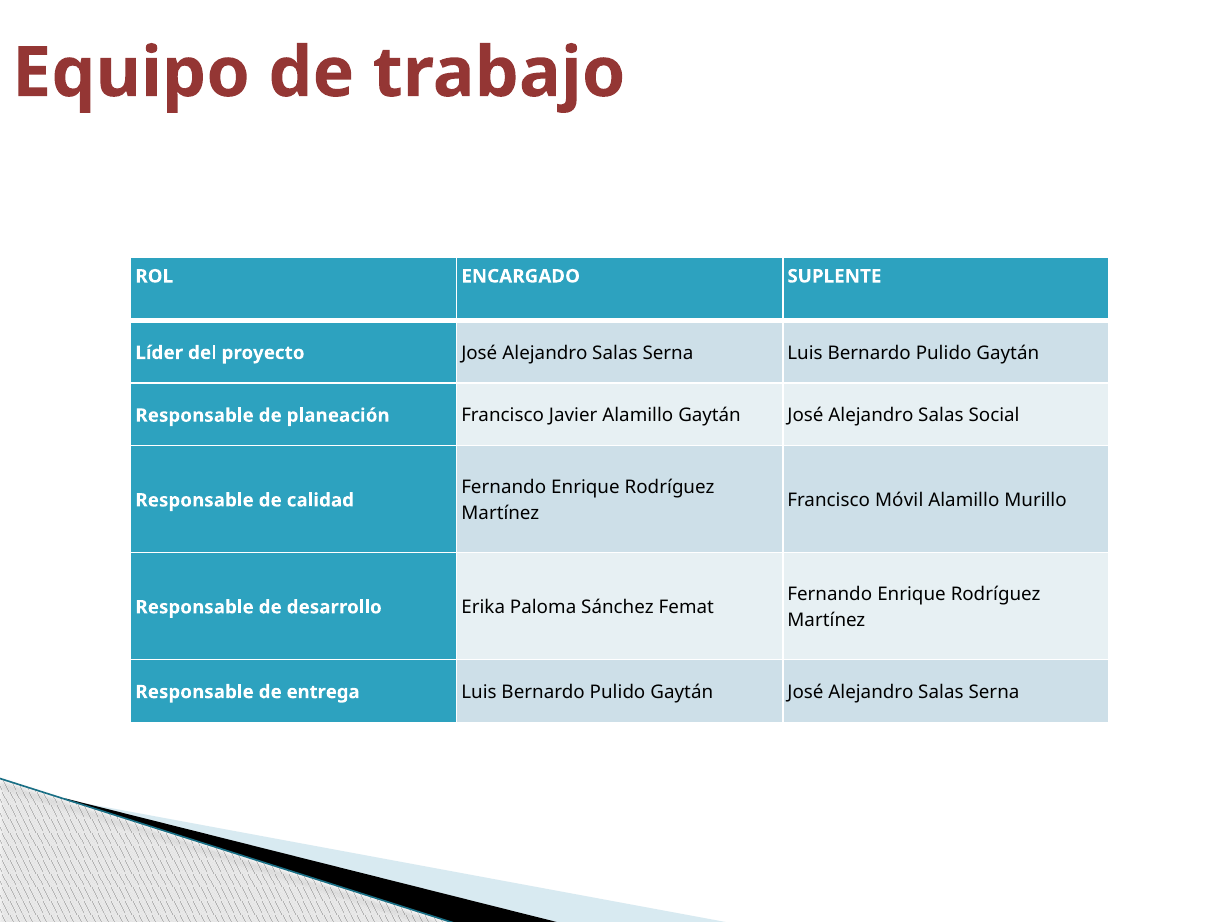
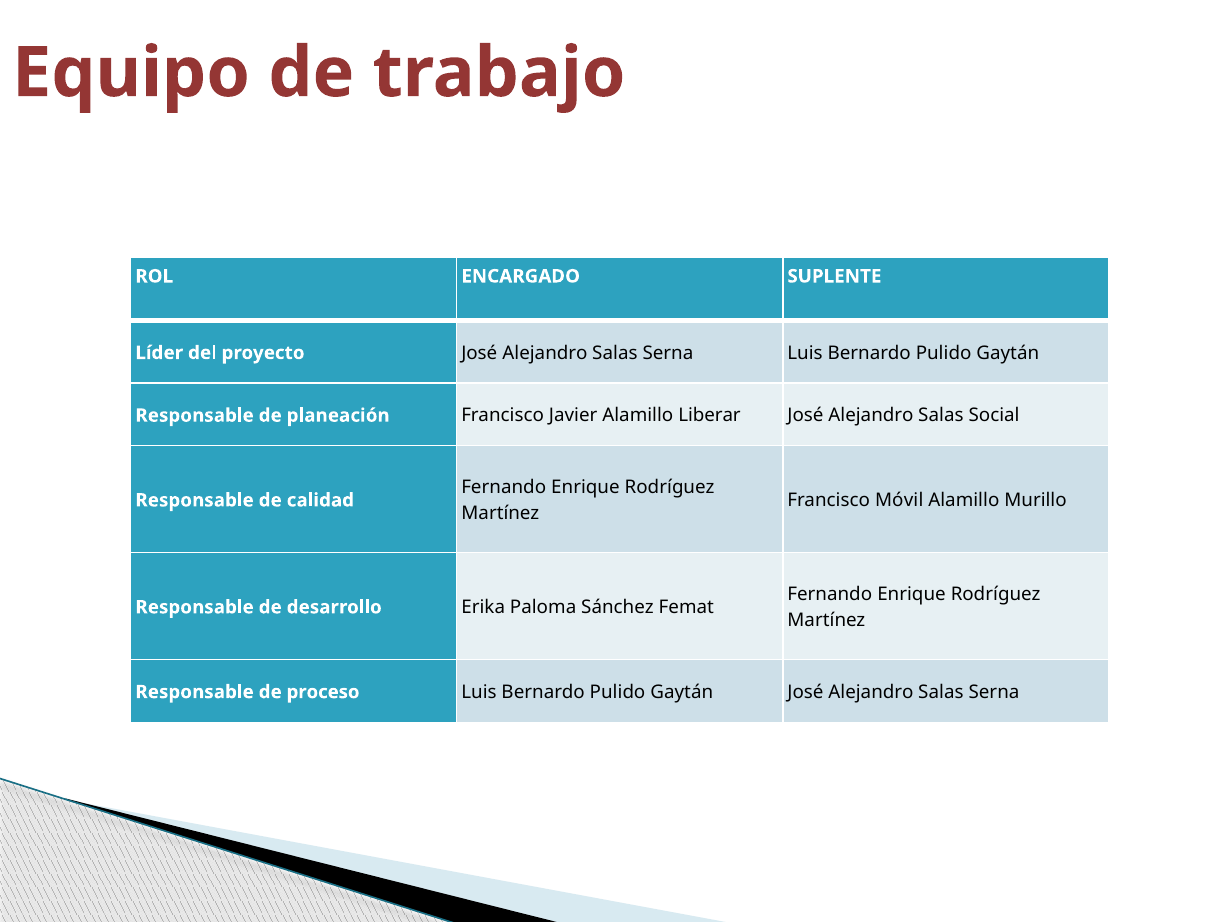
Alamillo Gaytán: Gaytán -> Liberar
entrega: entrega -> proceso
